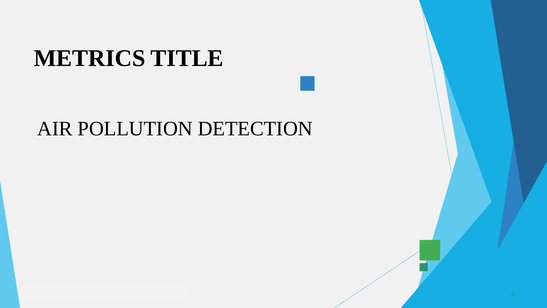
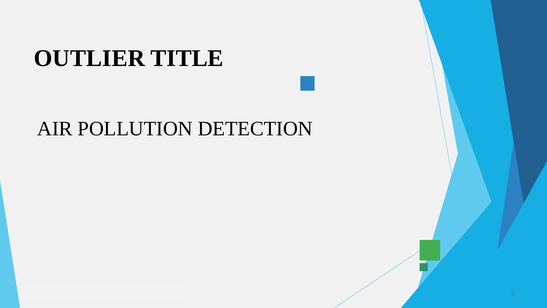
METRICS: METRICS -> OUTLIER
